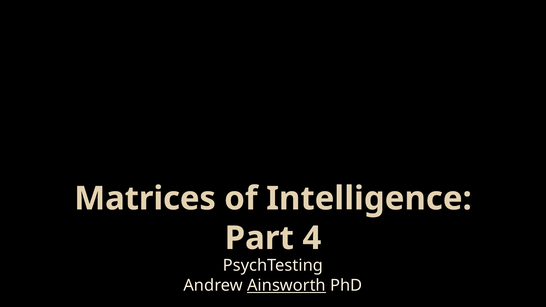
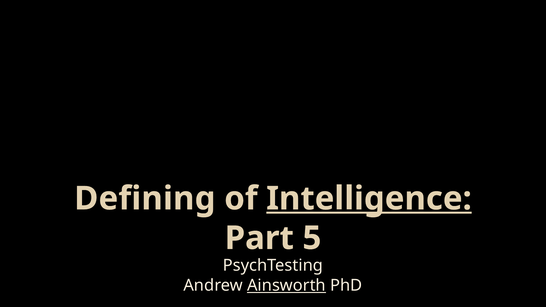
Matrices: Matrices -> Defining
Intelligence underline: none -> present
4: 4 -> 5
